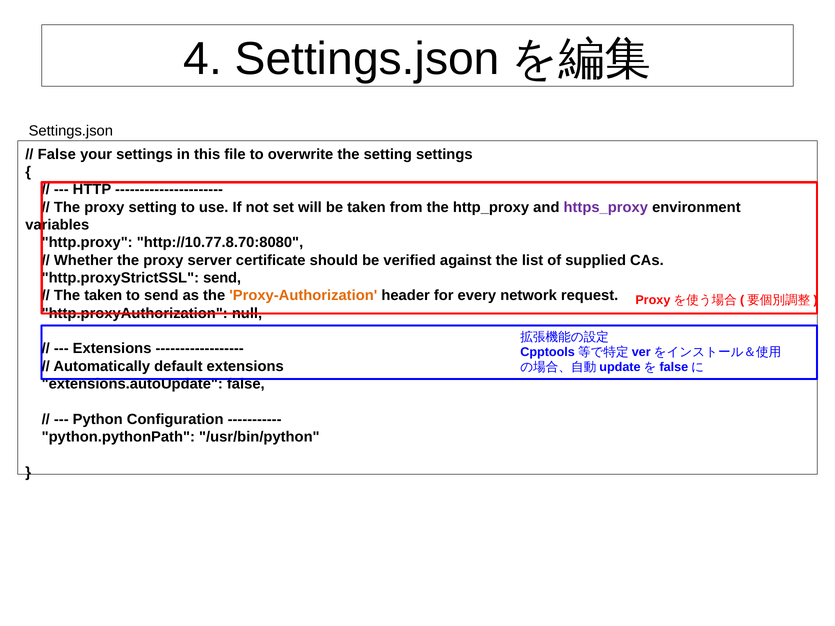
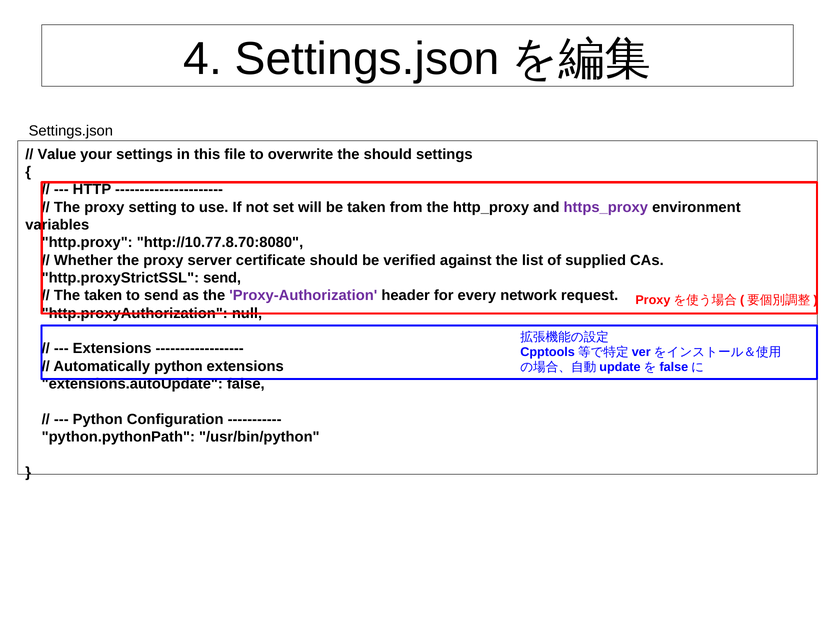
False at (57, 154): False -> Value
the setting: setting -> should
Proxy-Authorization colour: orange -> purple
Automatically default: default -> python
